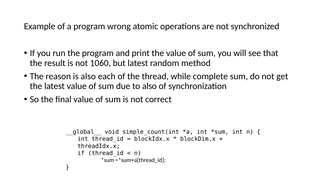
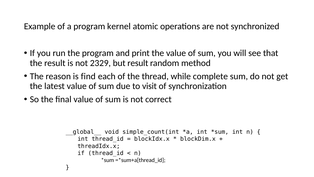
wrong: wrong -> kernel
1060: 1060 -> 2329
but latest: latest -> result
is also: also -> find
to also: also -> visit
